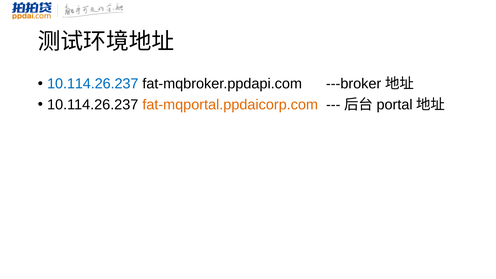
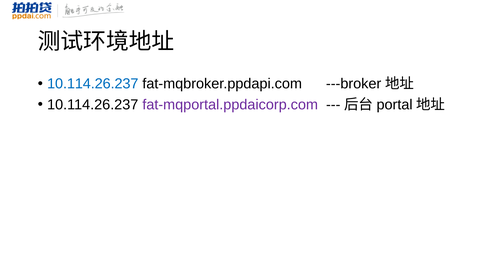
fat-mqportal.ppdaicorp.com colour: orange -> purple
